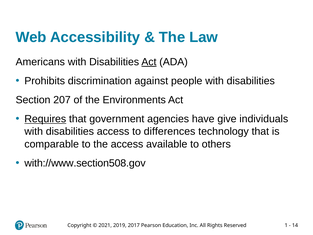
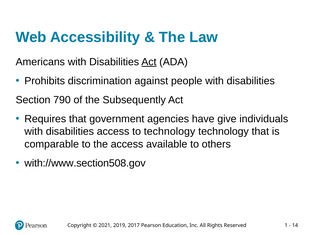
207: 207 -> 790
Environments: Environments -> Subsequently
Requires underline: present -> none
to differences: differences -> technology
